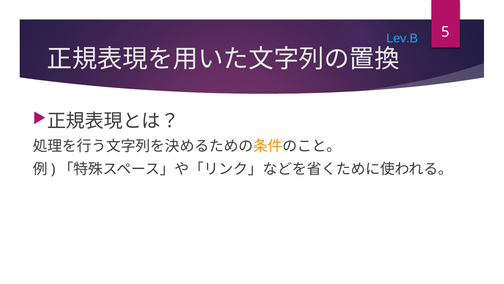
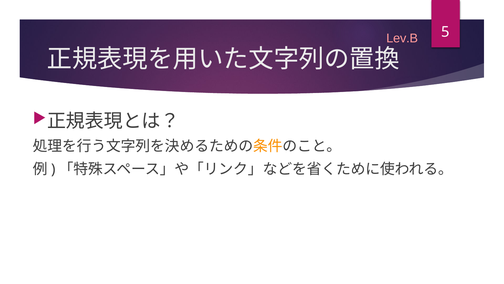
Lev.B colour: light blue -> pink
